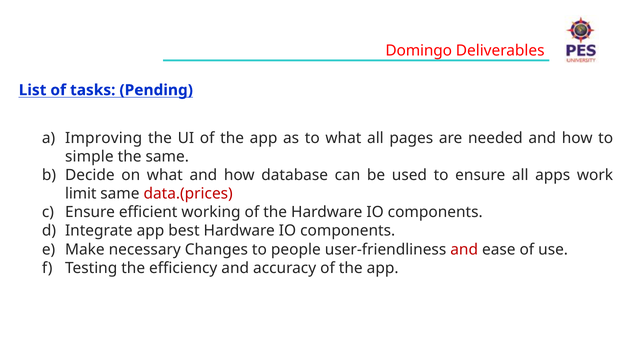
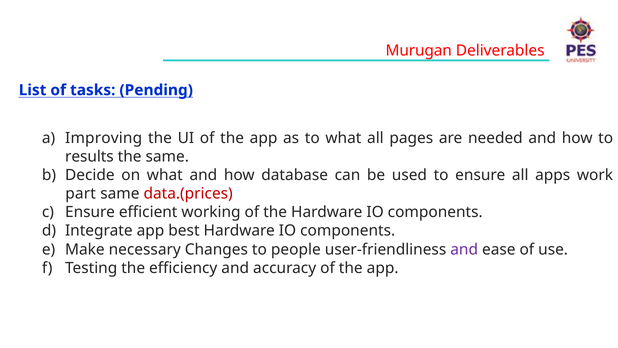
Domingo: Domingo -> Murugan
simple: simple -> results
limit: limit -> part
and at (464, 249) colour: red -> purple
